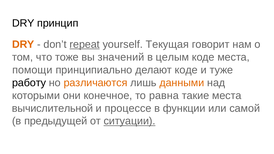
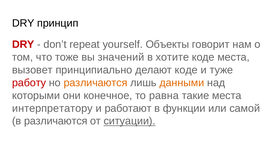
DRY at (23, 44) colour: orange -> red
repeat underline: present -> none
Текущая: Текущая -> Объекты
целым: целым -> хотите
помощи: помощи -> вызовет
работу colour: black -> red
вычислительной: вычислительной -> интерпретатору
процессе: процессе -> работают
в предыдущей: предыдущей -> различаются
